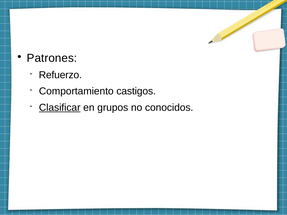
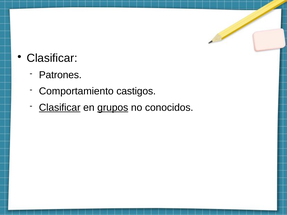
Patrones at (52, 58): Patrones -> Clasificar
Refuerzo: Refuerzo -> Patrones
grupos underline: none -> present
